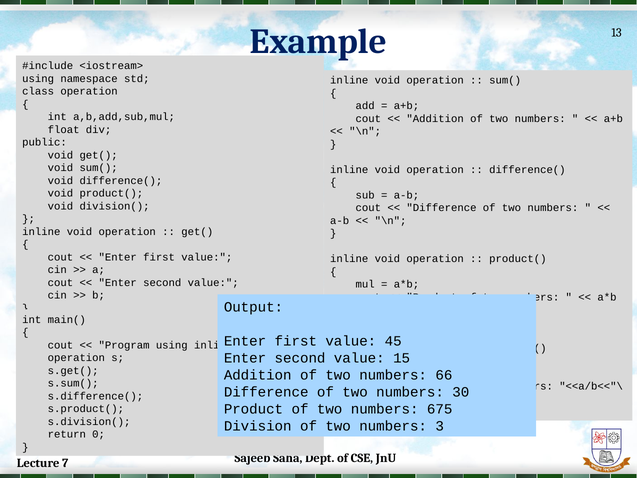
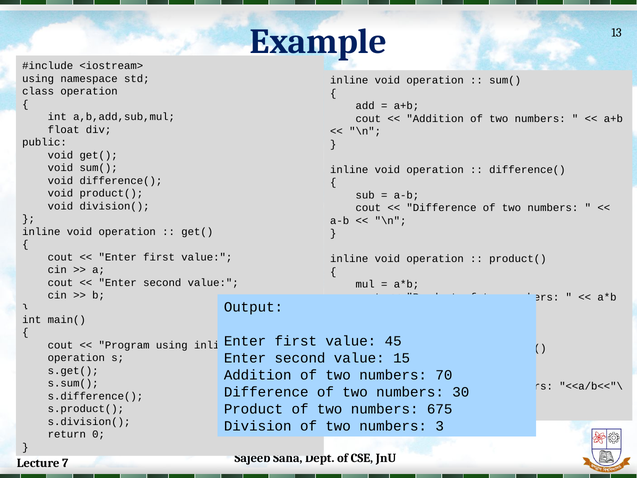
66: 66 -> 70
